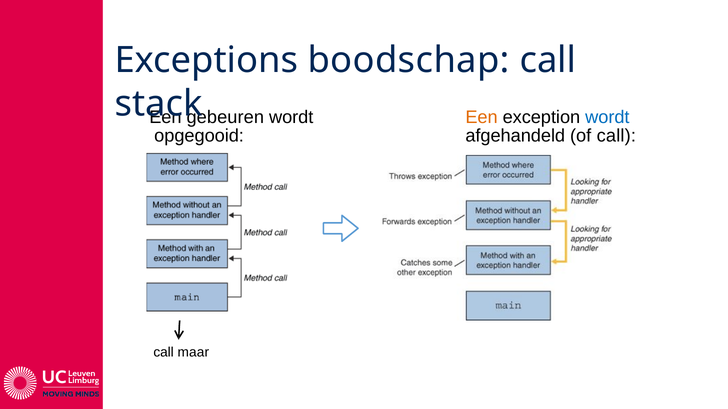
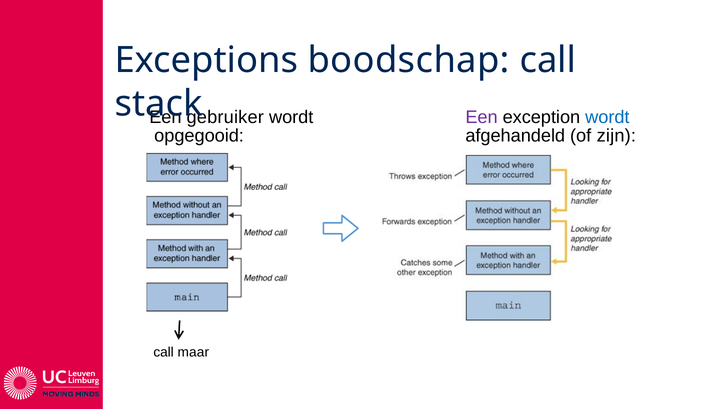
gebeuren: gebeuren -> gebruiker
Een at (482, 117) colour: orange -> purple
of call: call -> zijn
